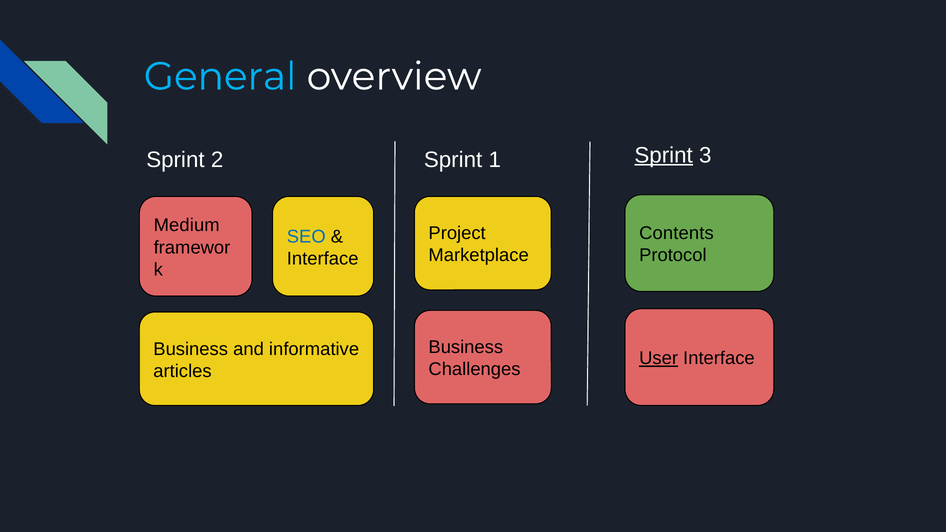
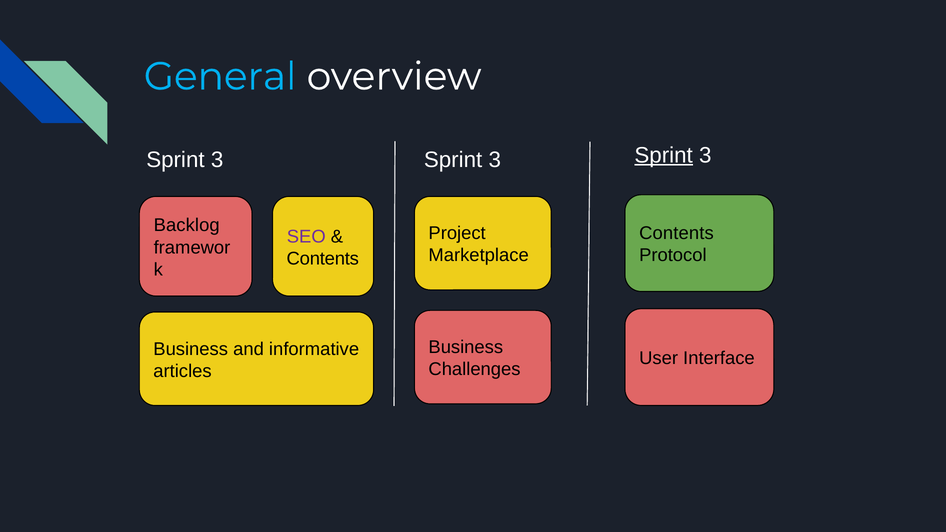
2 at (217, 160): 2 -> 3
1 at (495, 160): 1 -> 3
Medium: Medium -> Backlog
SEO colour: blue -> purple
Interface at (323, 259): Interface -> Contents
User underline: present -> none
